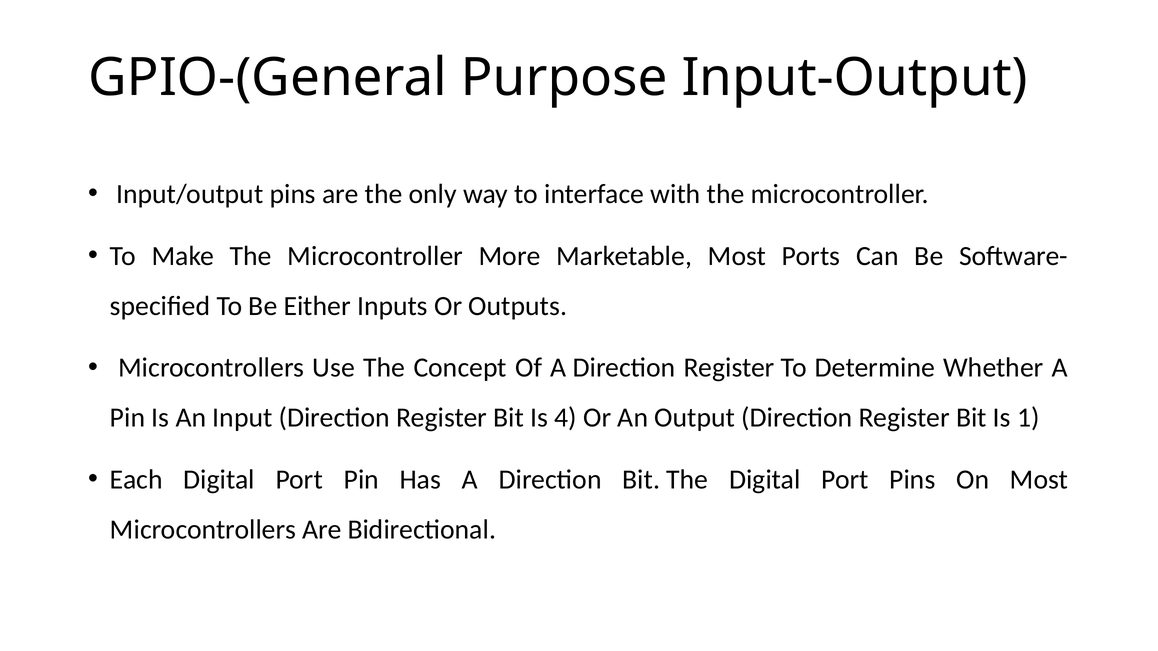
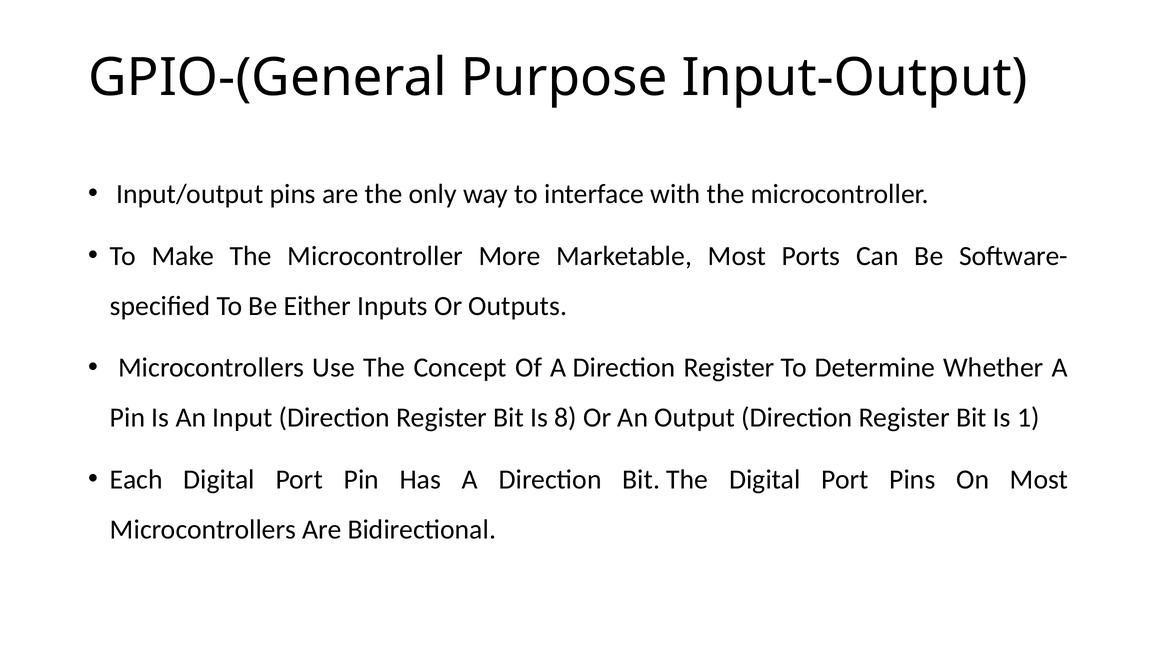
4: 4 -> 8
